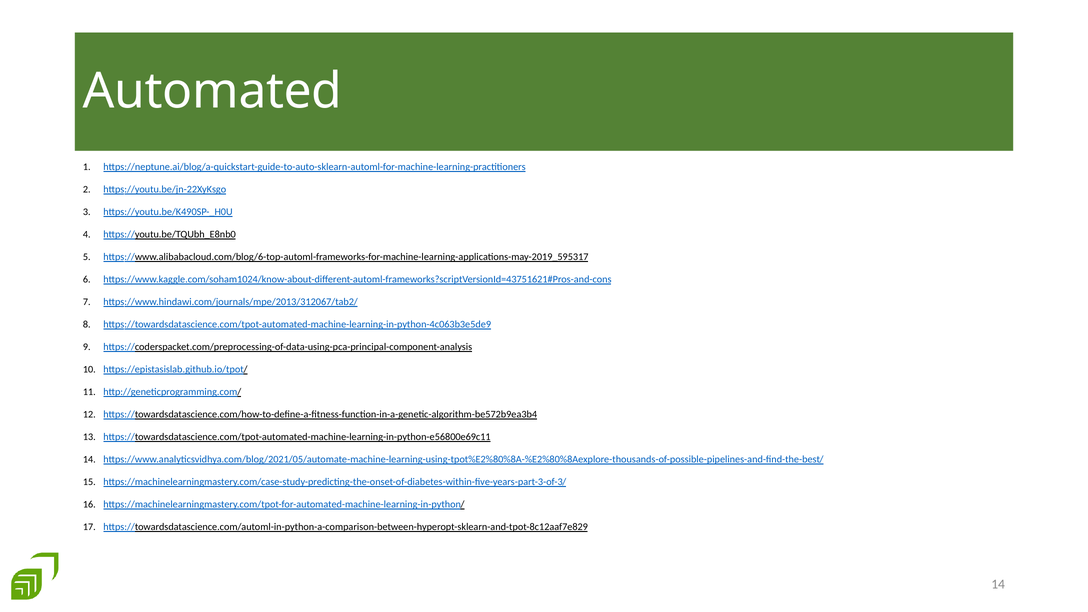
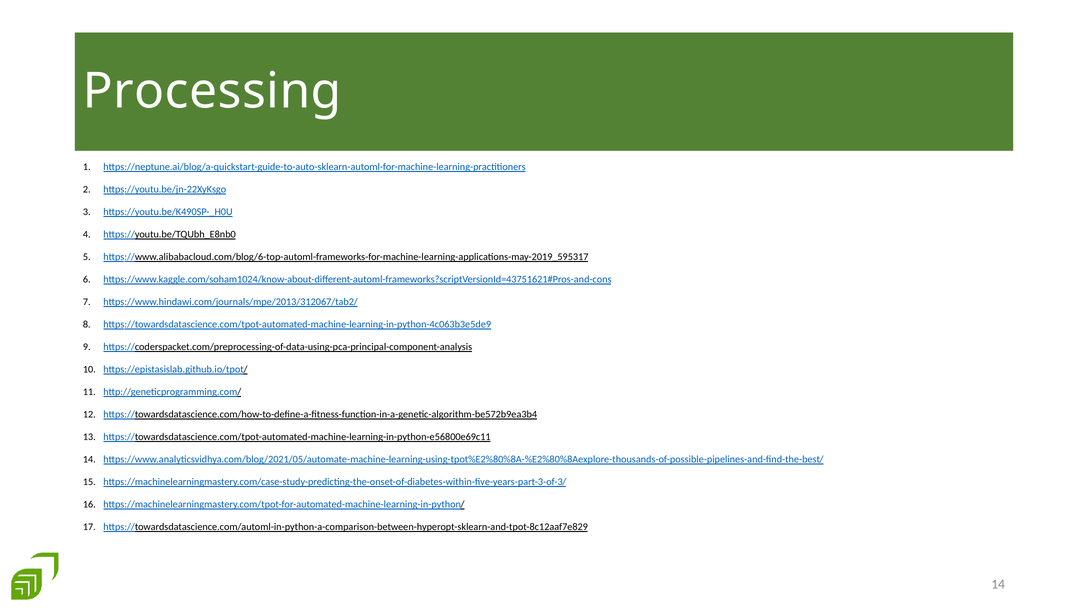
Automated: Automated -> Processing
